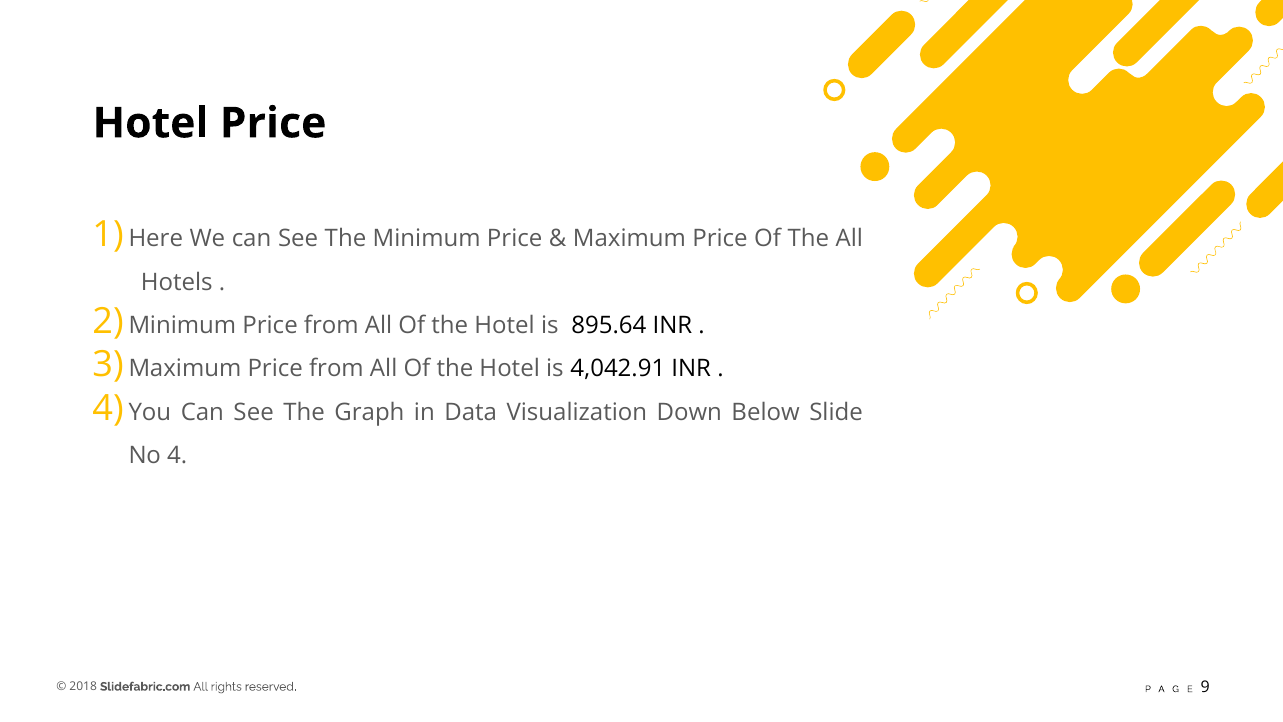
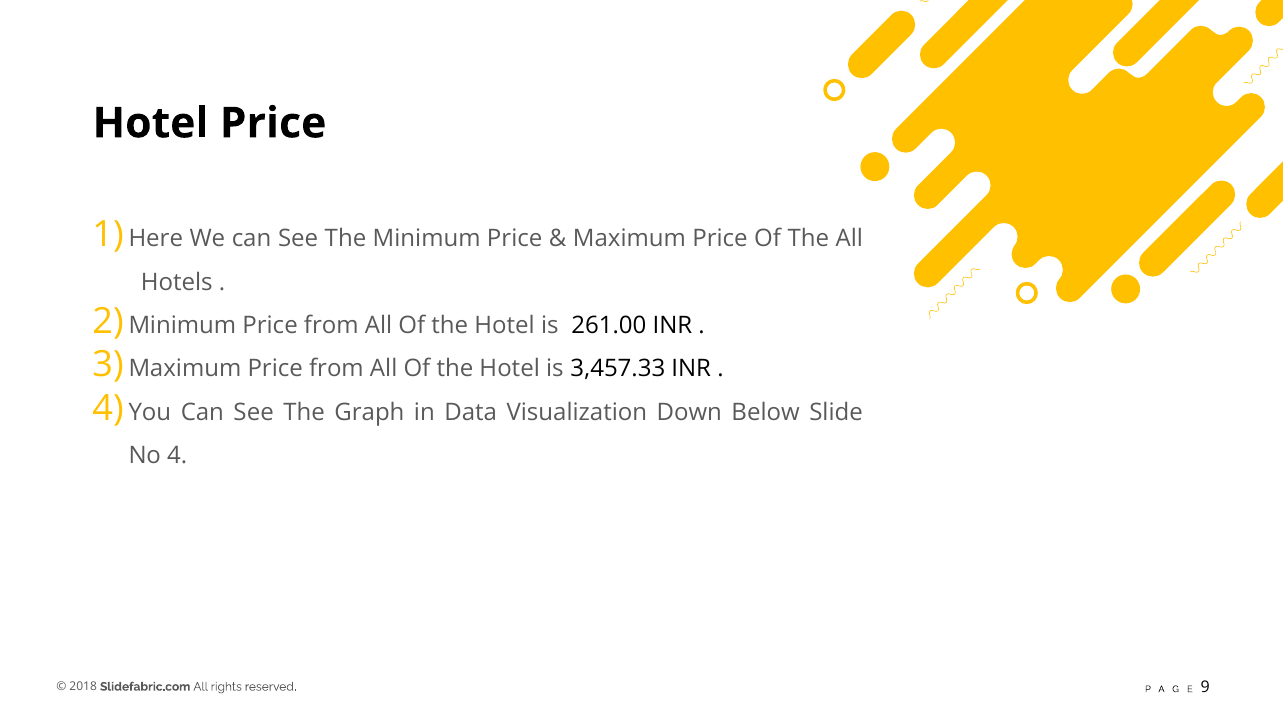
895.64: 895.64 -> 261.00
4,042.91: 4,042.91 -> 3,457.33
